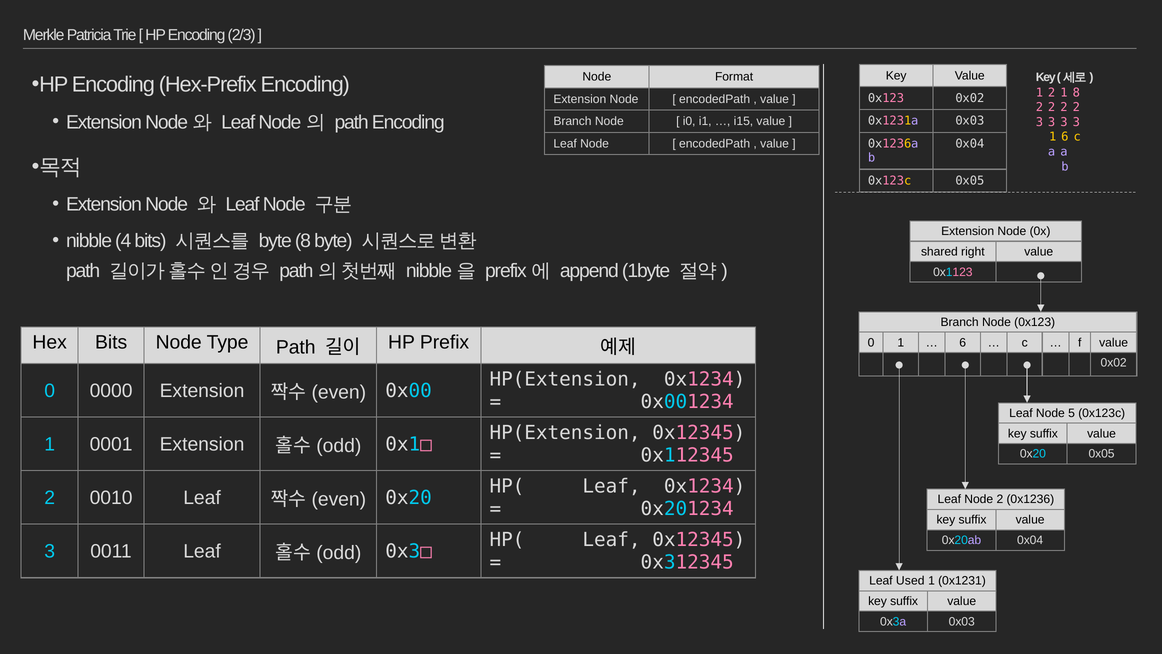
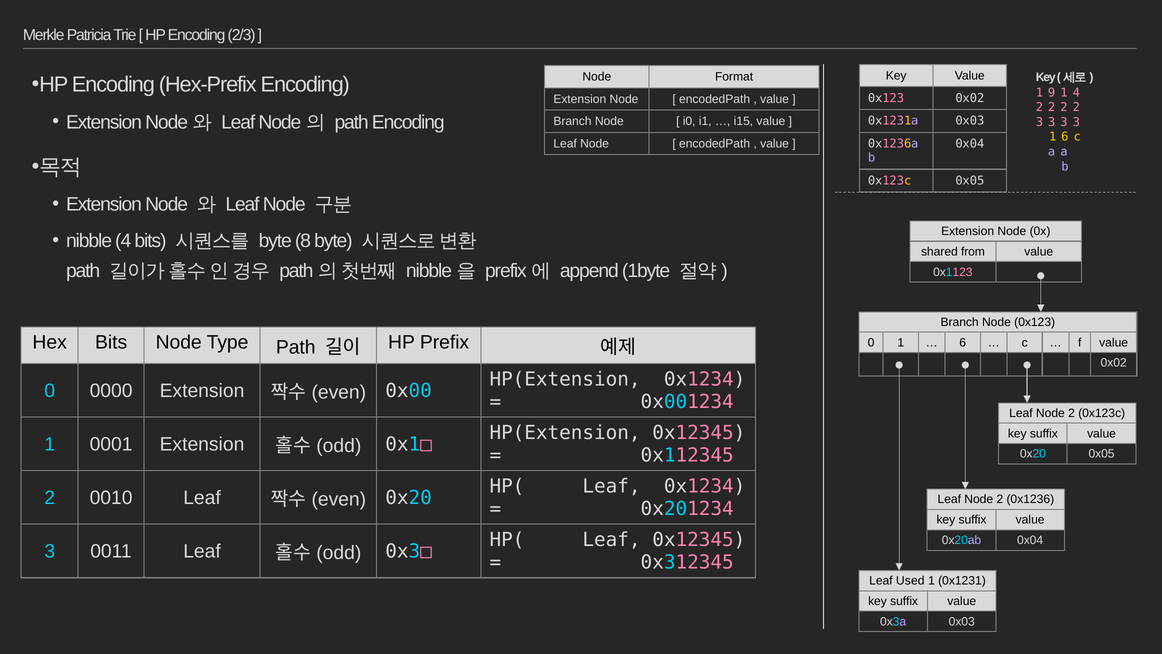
1 2: 2 -> 9
1 8: 8 -> 4
right: right -> from
5 at (1072, 413): 5 -> 2
